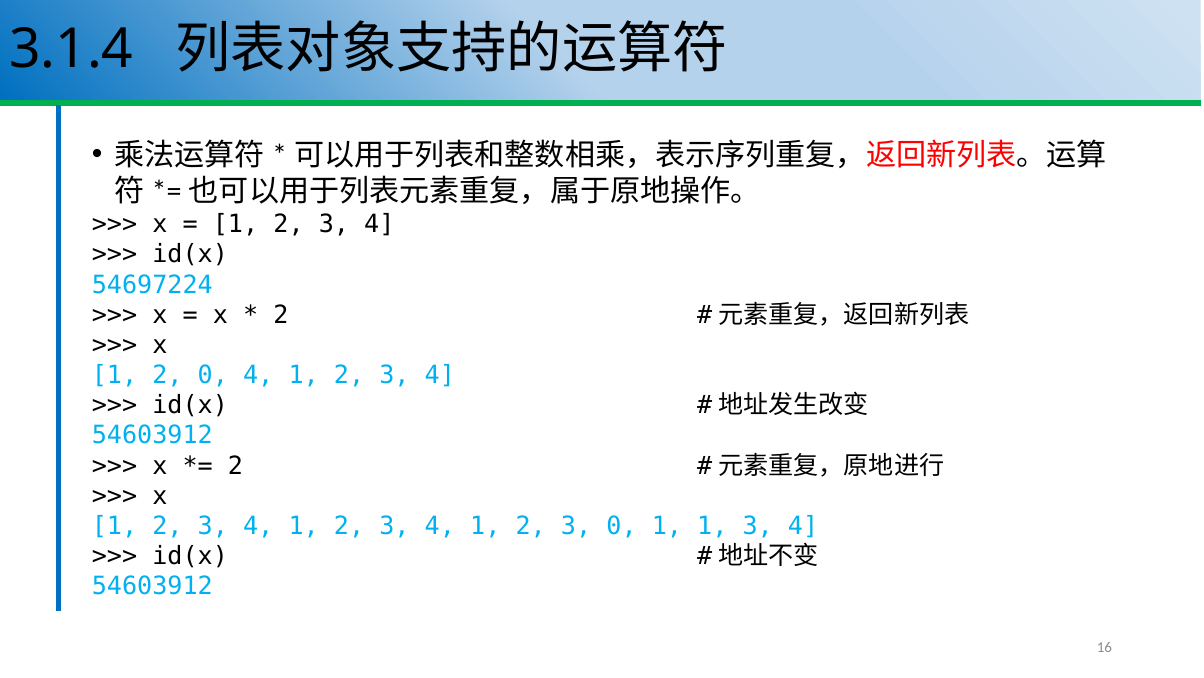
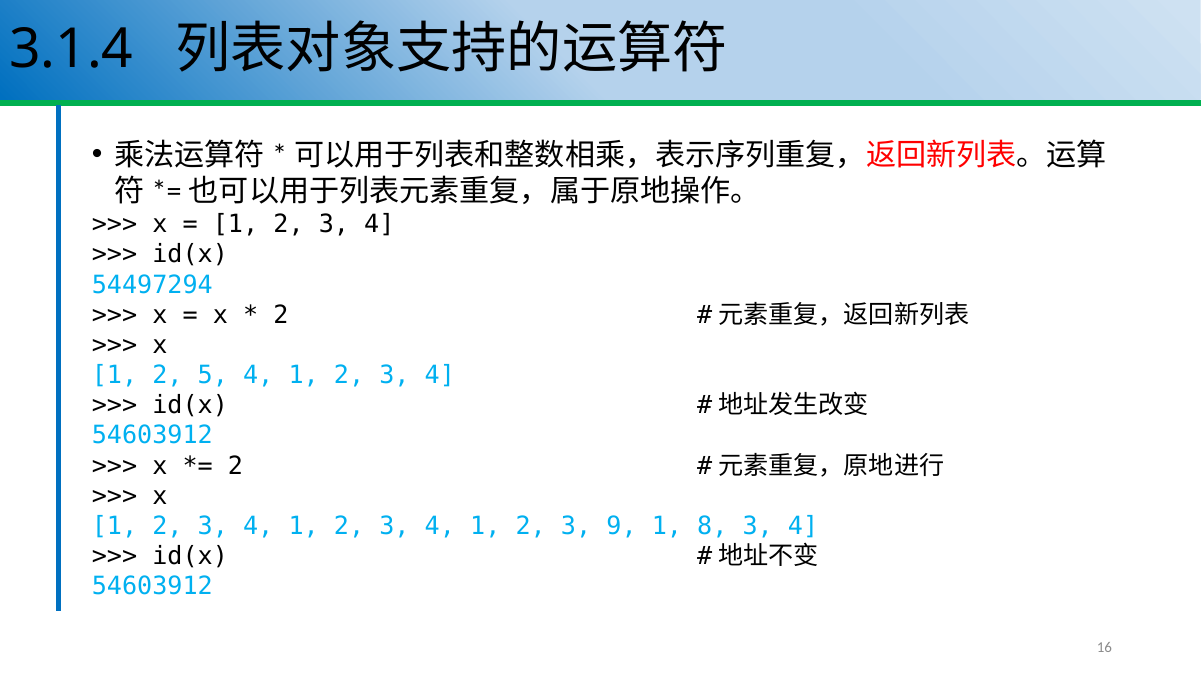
54697224: 54697224 -> 54497294
2 0: 0 -> 5
3 0: 0 -> 9
1 1: 1 -> 8
